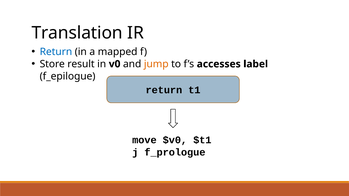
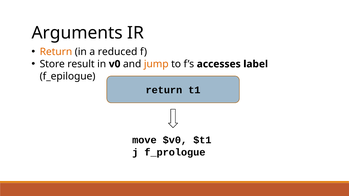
Translation: Translation -> Arguments
Return at (56, 52) colour: blue -> orange
mapped: mapped -> reduced
